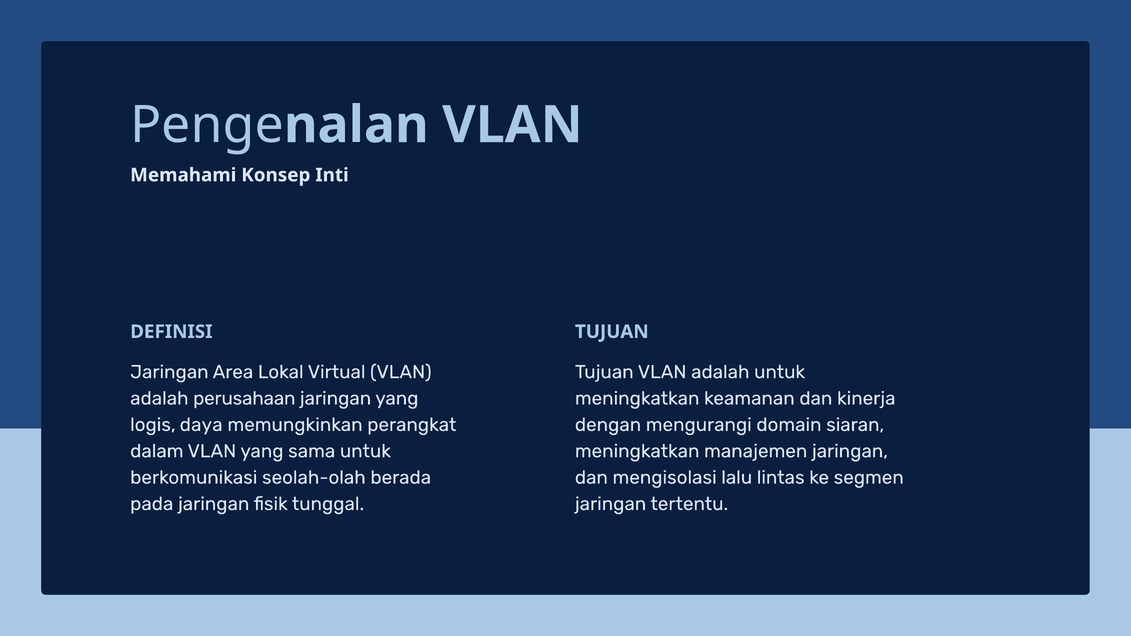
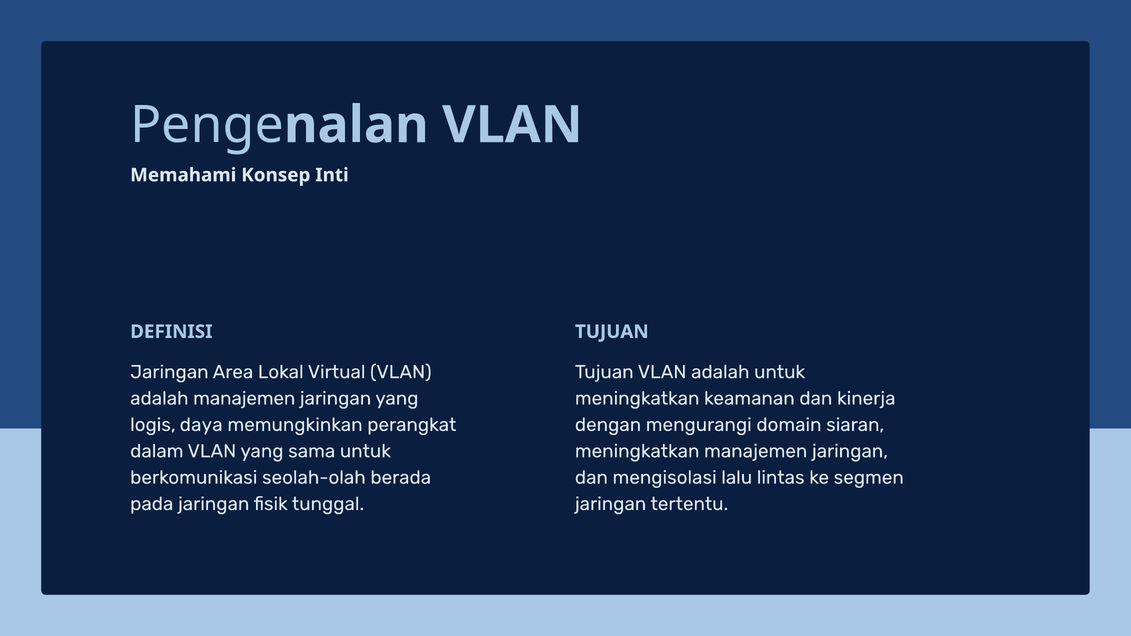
adalah perusahaan: perusahaan -> manajemen
